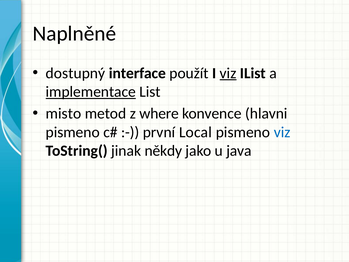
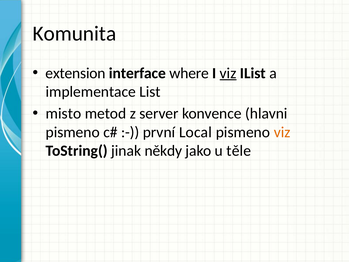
Naplněné: Naplněné -> Komunita
dostupný: dostupný -> extension
použít: použít -> where
implementace underline: present -> none
where: where -> server
viz at (282, 132) colour: blue -> orange
java: java -> těle
